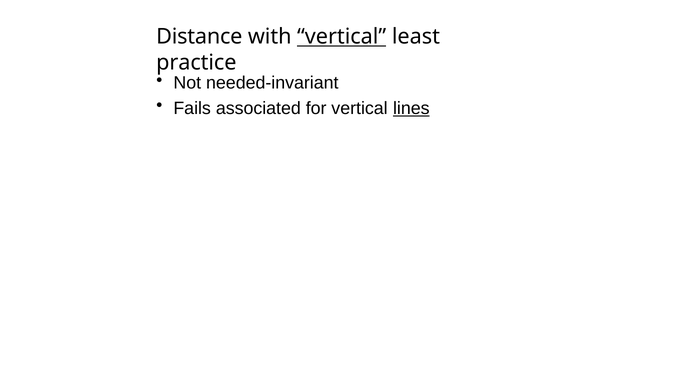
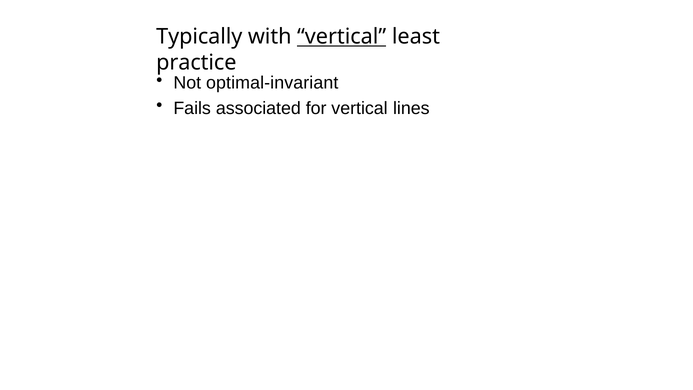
Distance: Distance -> Typically
needed-invariant: needed-invariant -> optimal-invariant
lines underline: present -> none
